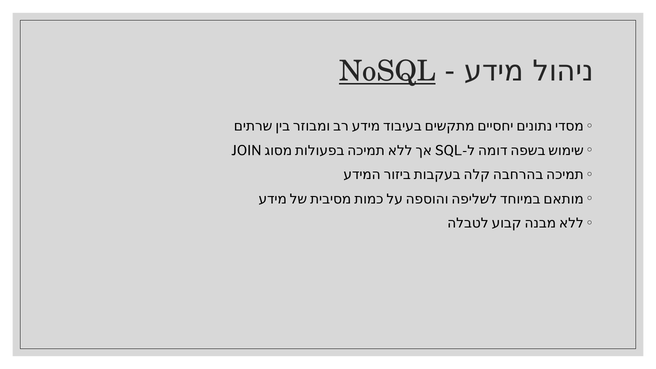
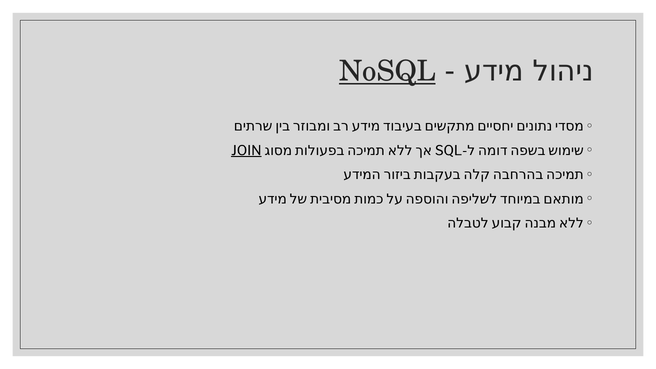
JOIN underline: none -> present
